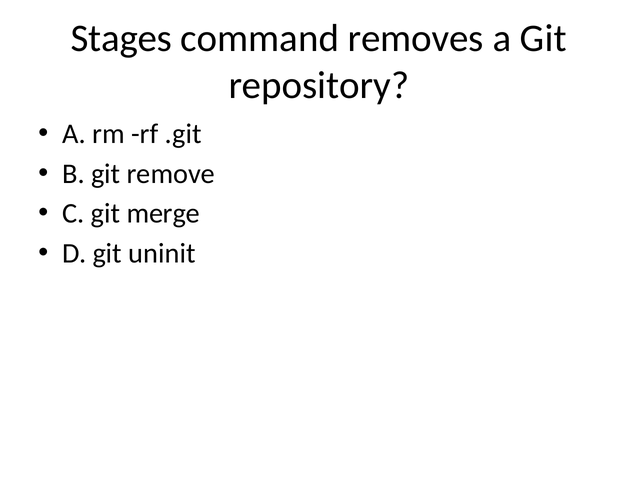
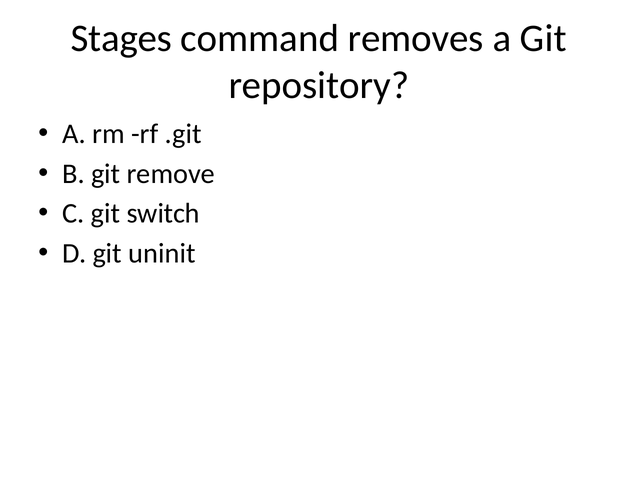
merge: merge -> switch
